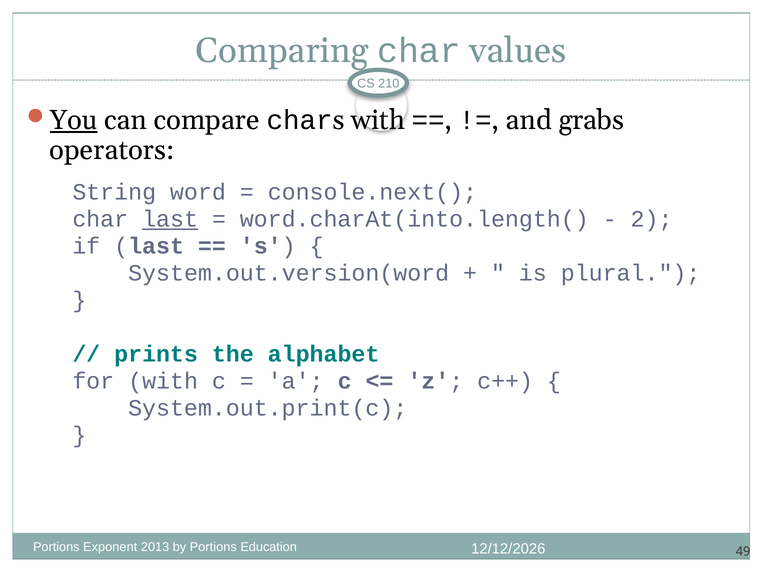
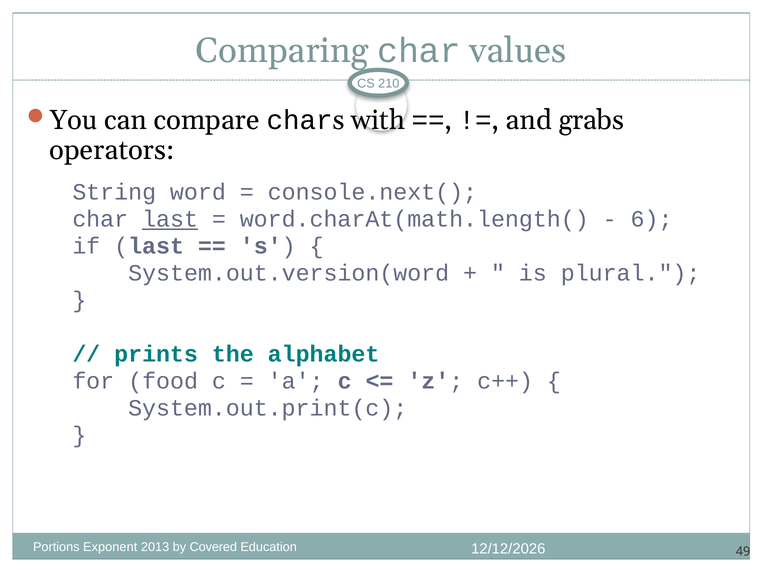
You underline: present -> none
word.charAt(into.length(: word.charAt(into.length( -> word.charAt(math.length(
2: 2 -> 6
for with: with -> food
by Portions: Portions -> Covered
